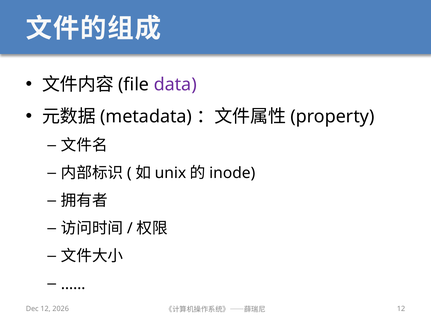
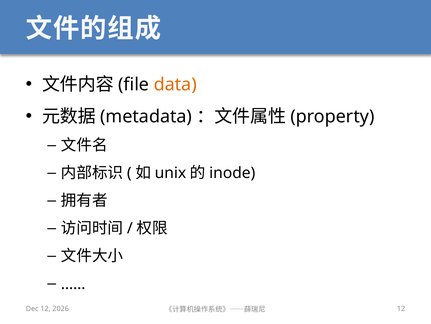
data colour: purple -> orange
